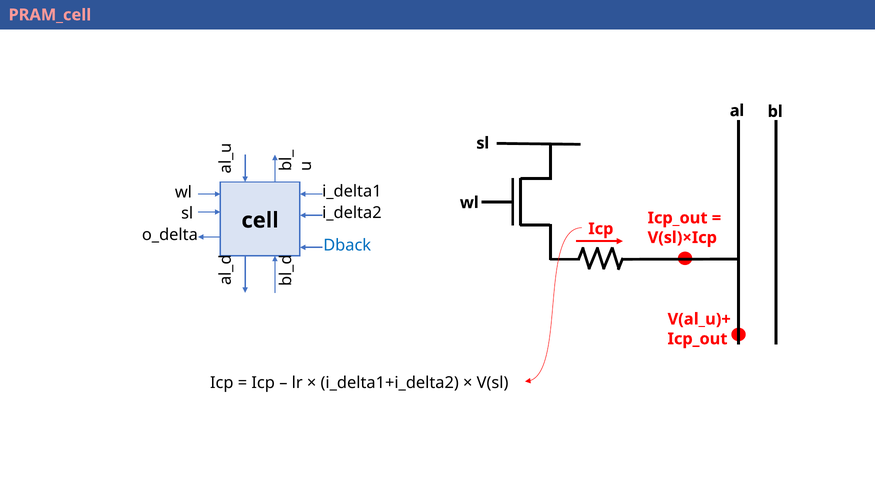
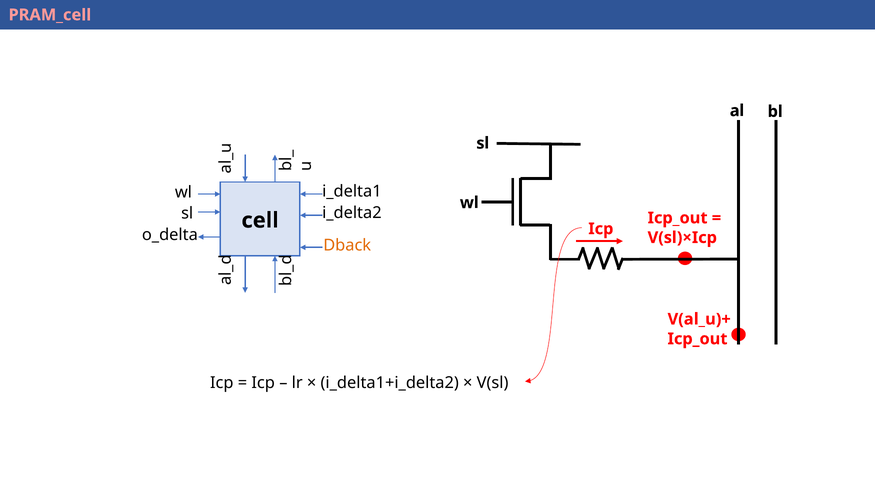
Dback colour: blue -> orange
